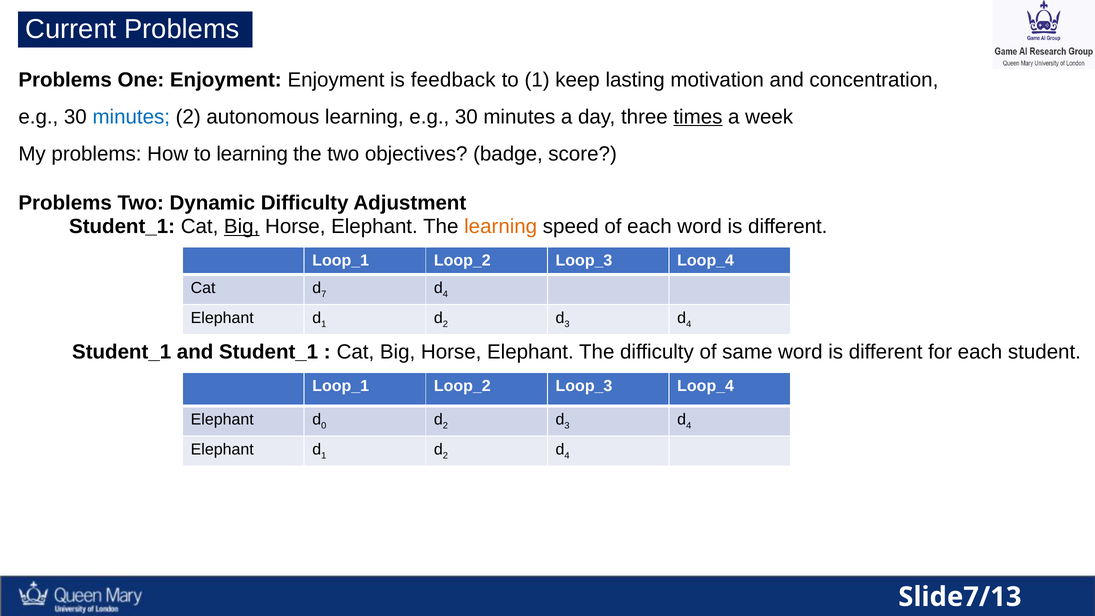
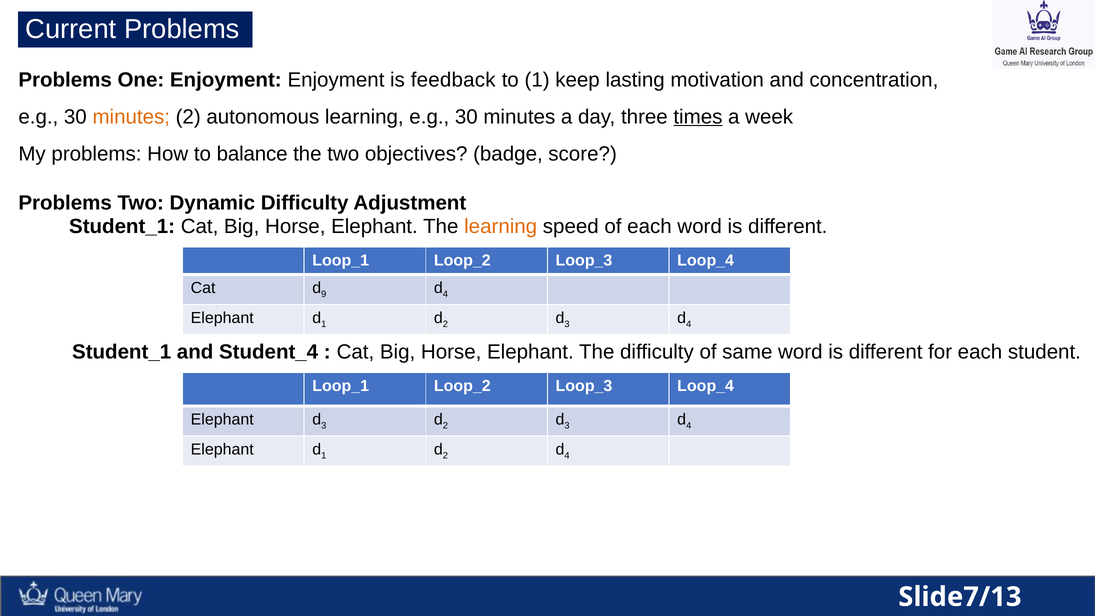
minutes at (131, 117) colour: blue -> orange
to learning: learning -> balance
Big at (242, 227) underline: present -> none
7: 7 -> 9
and Student_1: Student_1 -> Student_4
0 at (324, 426): 0 -> 3
